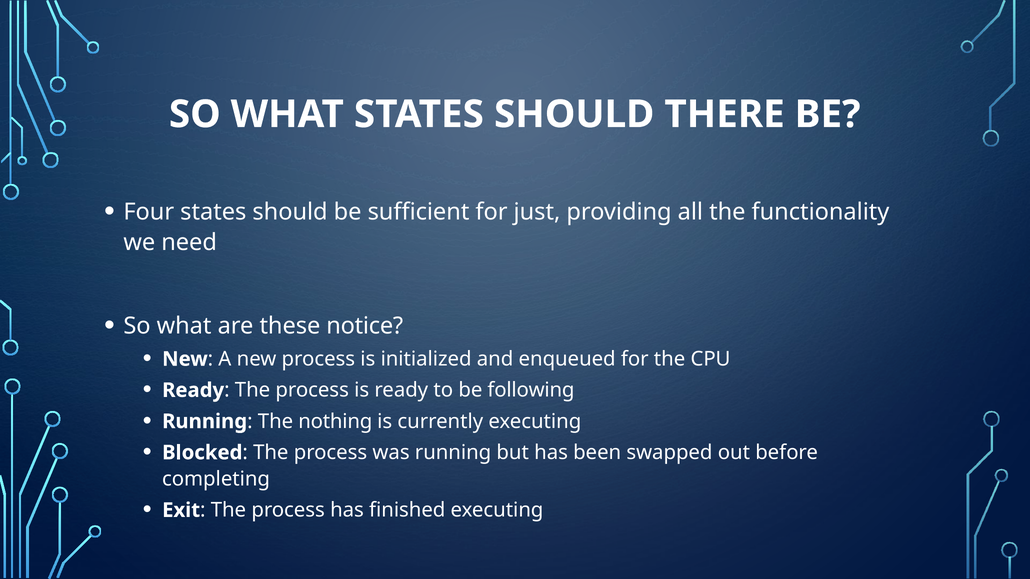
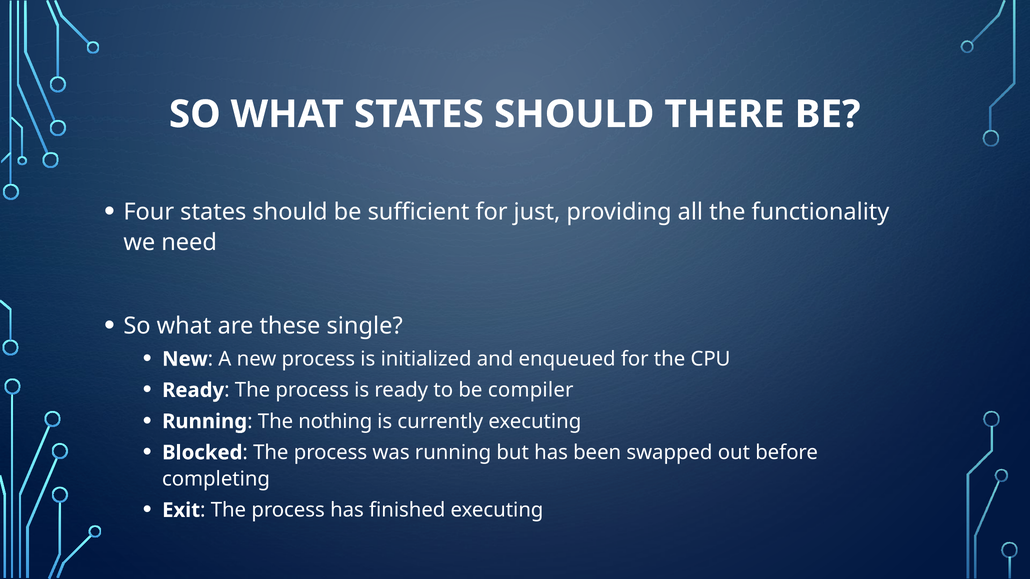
notice: notice -> single
following: following -> compiler
